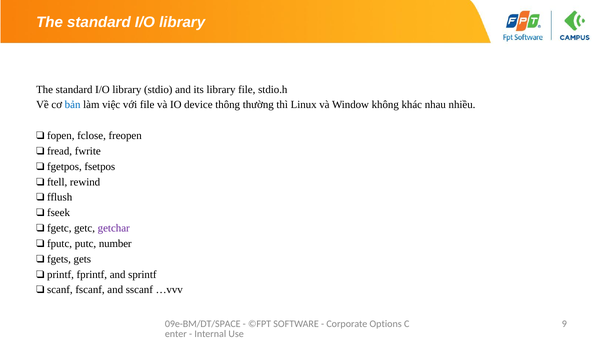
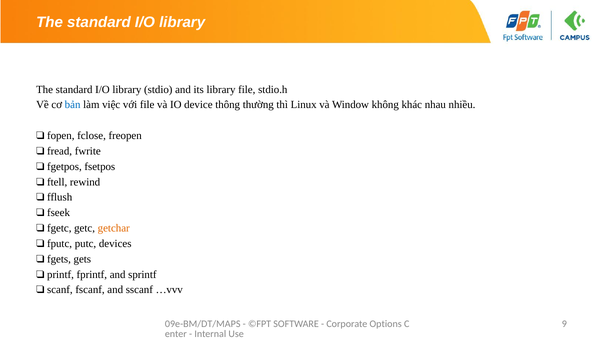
getchar colour: purple -> orange
number: number -> devices
09e-BM/DT/SPACE: 09e-BM/DT/SPACE -> 09e-BM/DT/MAPS
